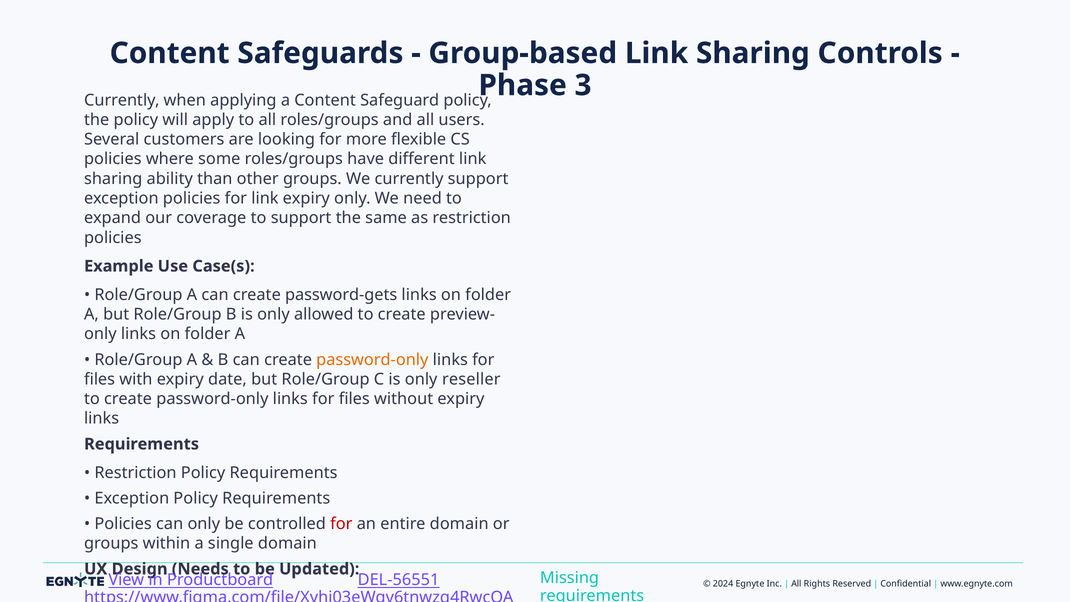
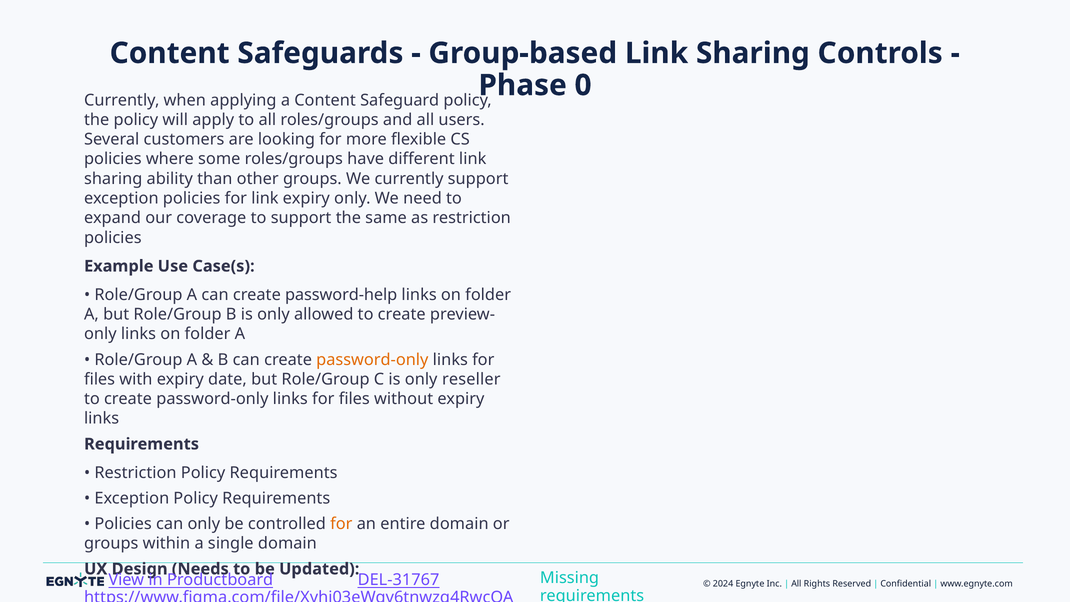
3: 3 -> 0
password-gets: password-gets -> password-help
for at (341, 524) colour: red -> orange
DEL-56551: DEL-56551 -> DEL-31767
